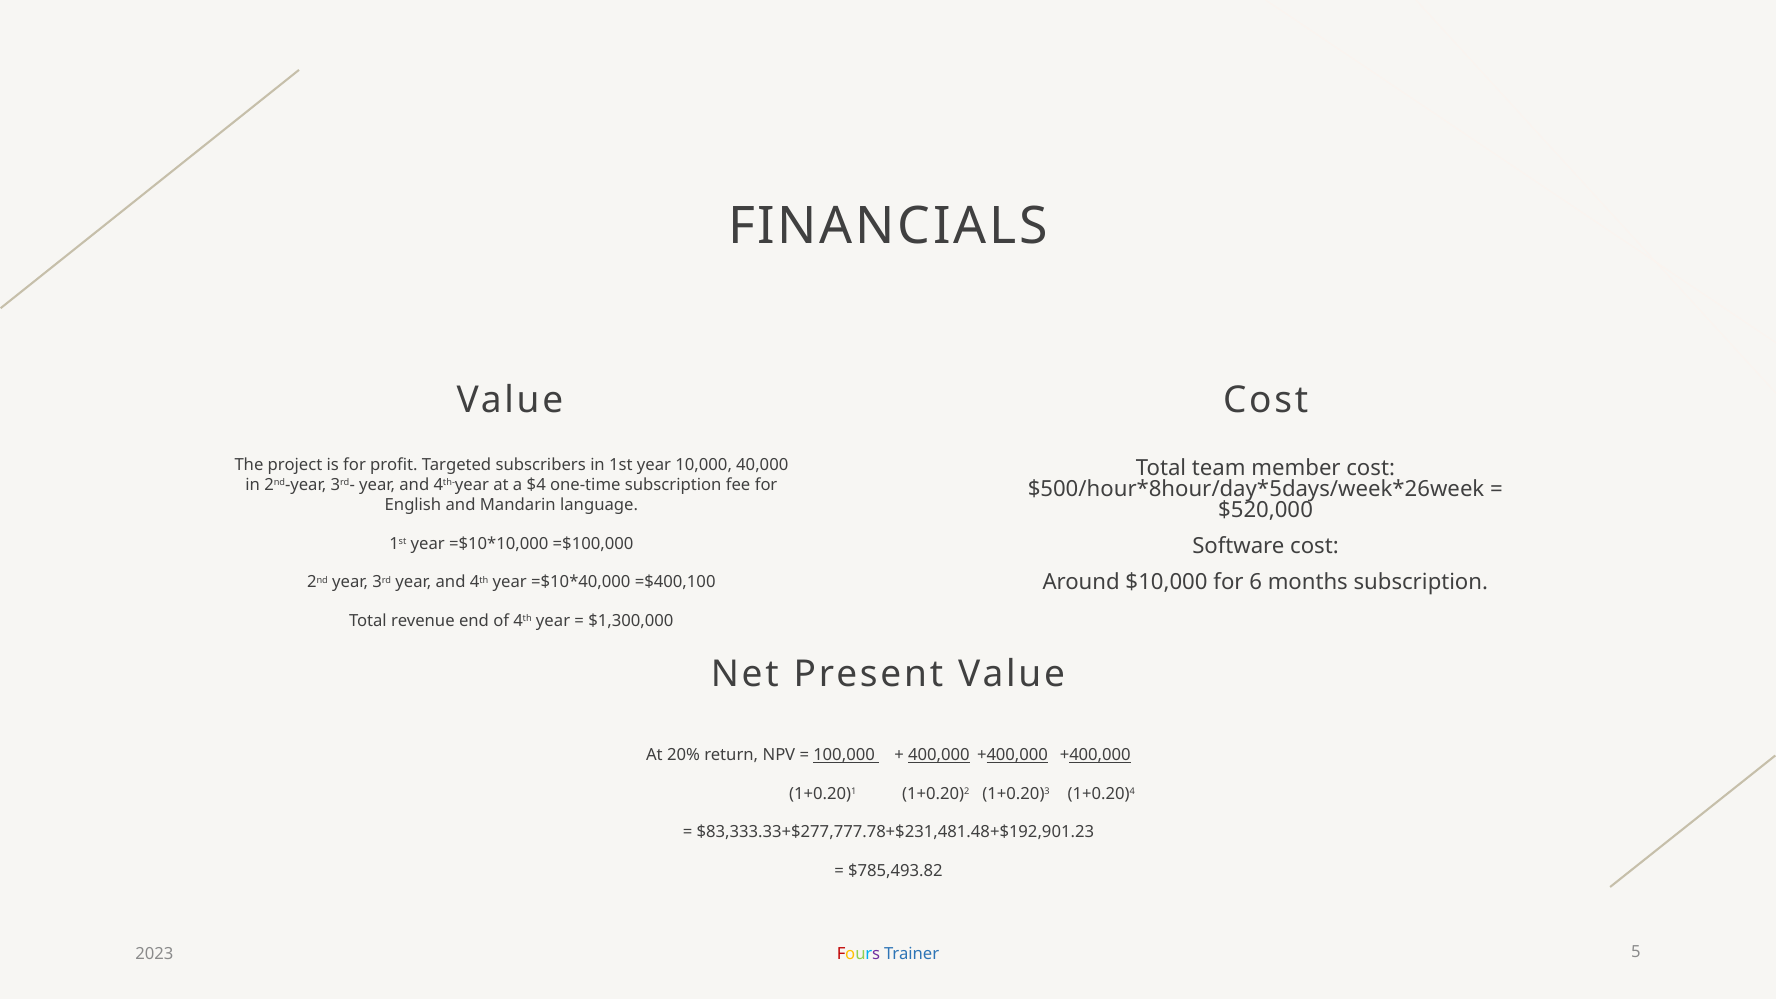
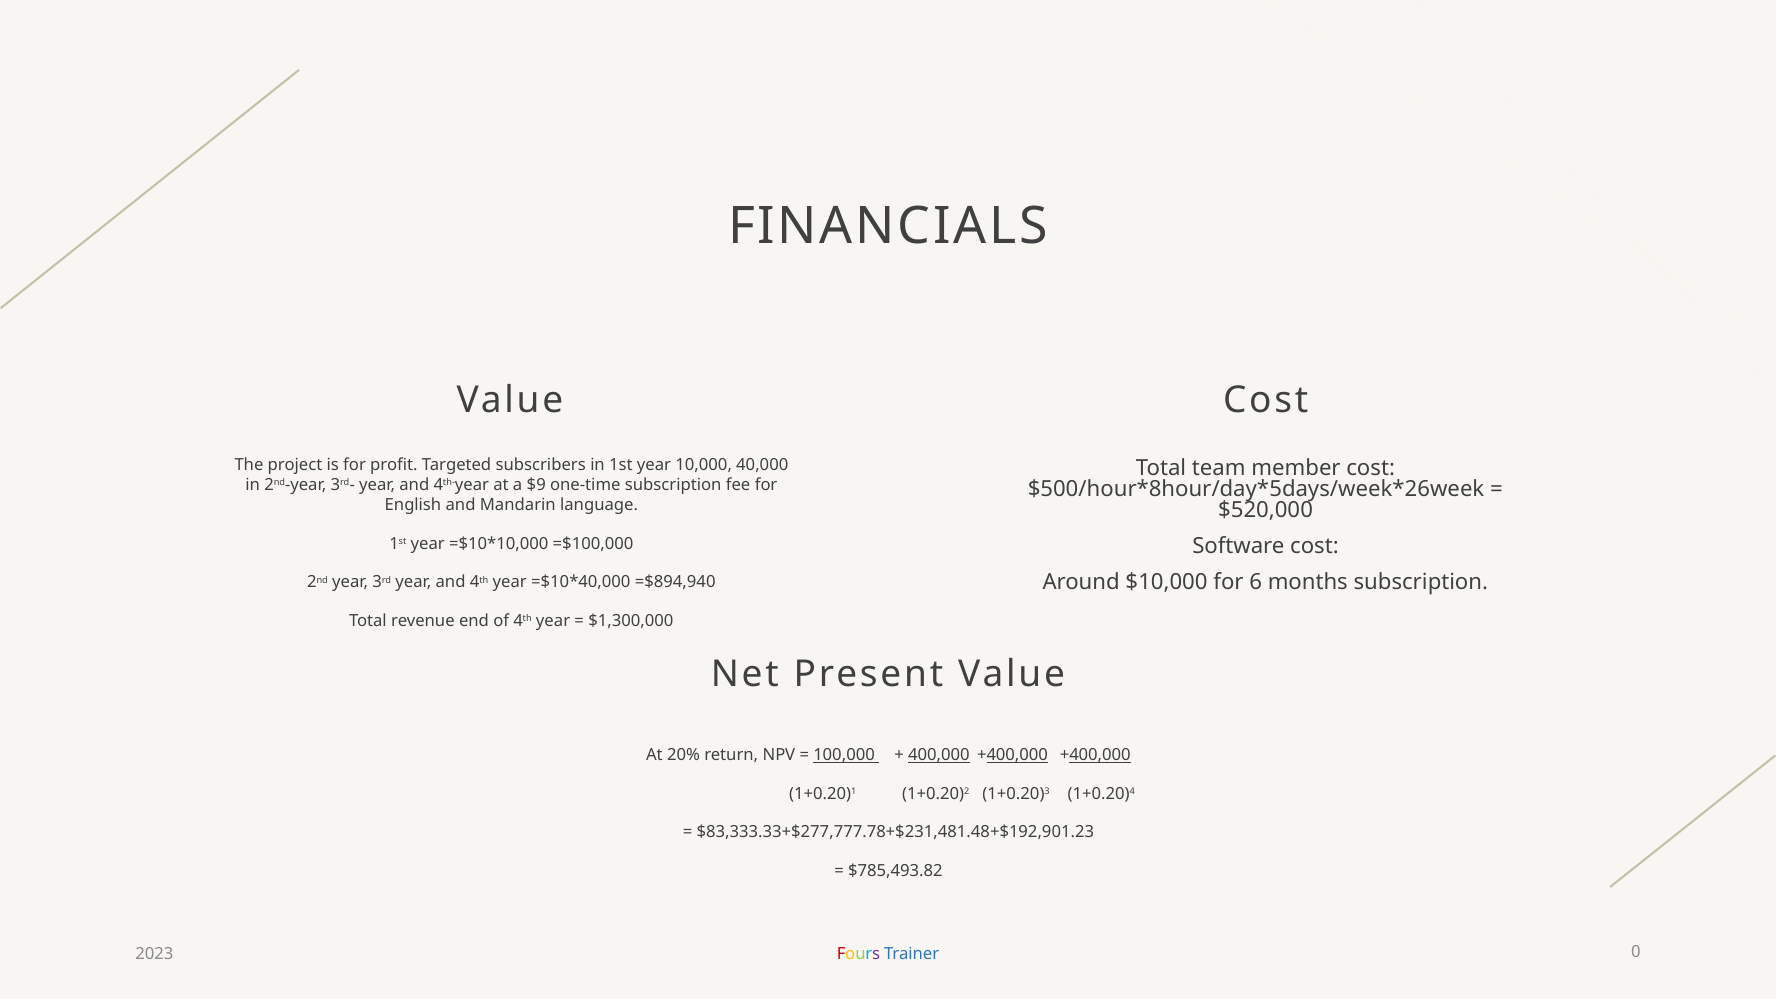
$4: $4 -> $9
=$400,100: =$400,100 -> =$894,940
5: 5 -> 0
